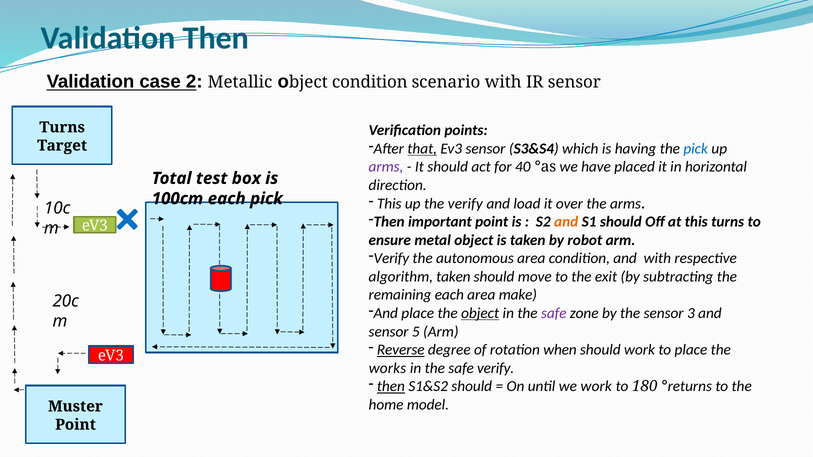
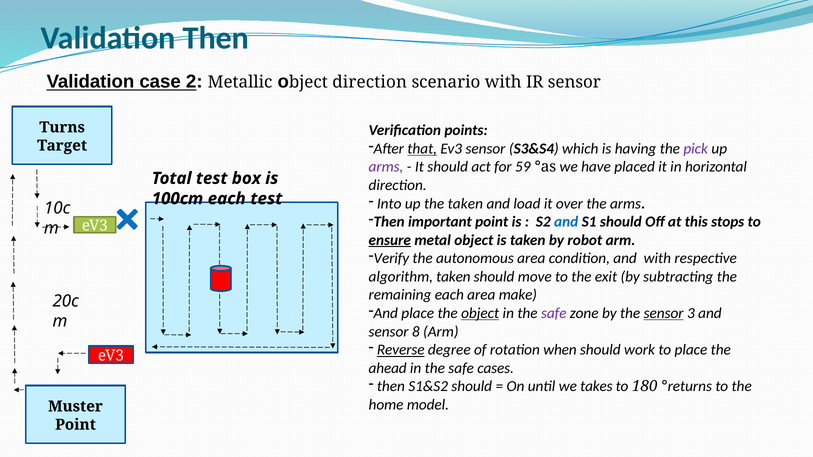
condition at (370, 82): condition -> direction
pick at (696, 149) colour: blue -> purple
40: 40 -> 59
This at (389, 204): This -> Into
the verify: verify -> taken
each pick: pick -> test
and at (566, 222) colour: orange -> blue
this turns: turns -> stops
ensure underline: none -> present
sensor at (664, 313) underline: none -> present
5: 5 -> 8
works: works -> ahead
safe verify: verify -> cases
then at (391, 387) underline: present -> none
we work: work -> takes
